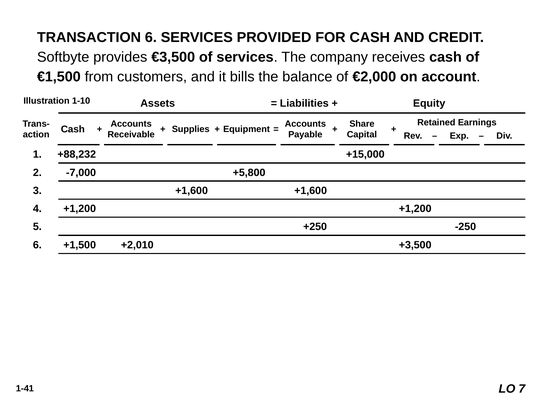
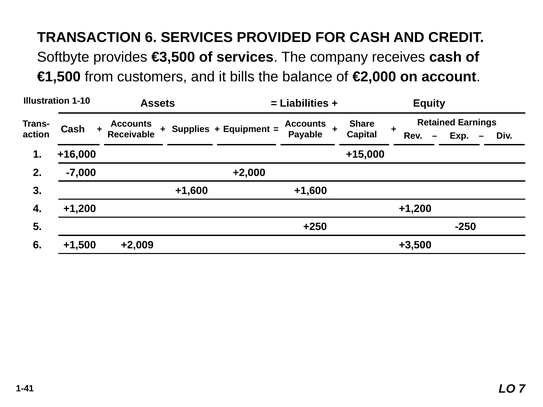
+88,232: +88,232 -> +16,000
+5,800: +5,800 -> +2,000
+2,010: +2,010 -> +2,009
